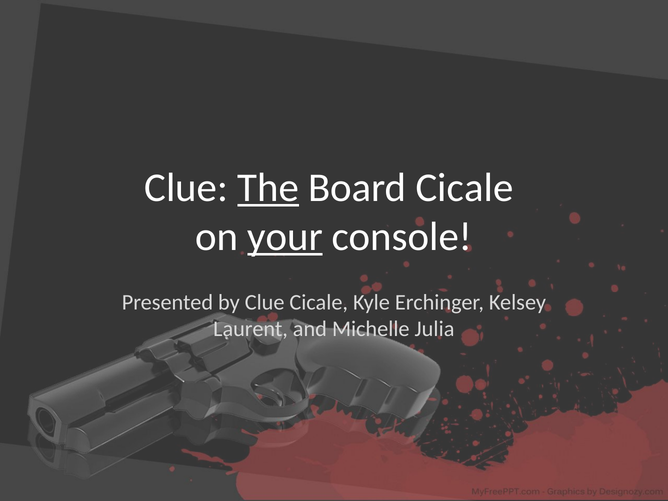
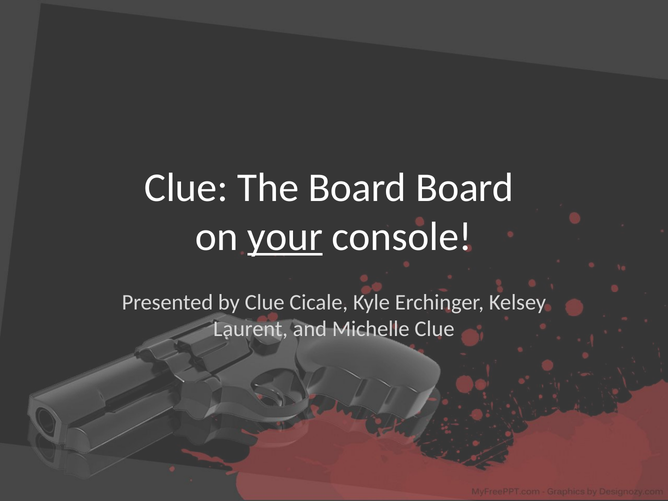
The underline: present -> none
Board Cicale: Cicale -> Board
Michelle Julia: Julia -> Clue
